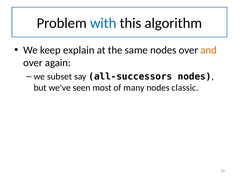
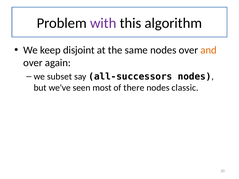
with colour: blue -> purple
explain: explain -> disjoint
many: many -> there
